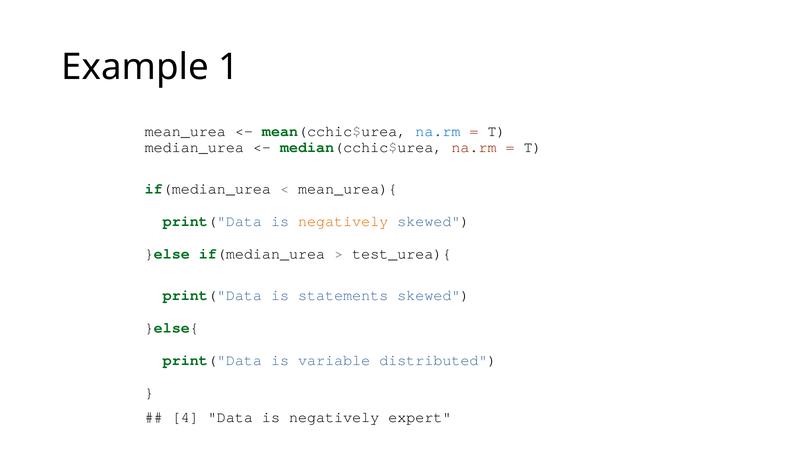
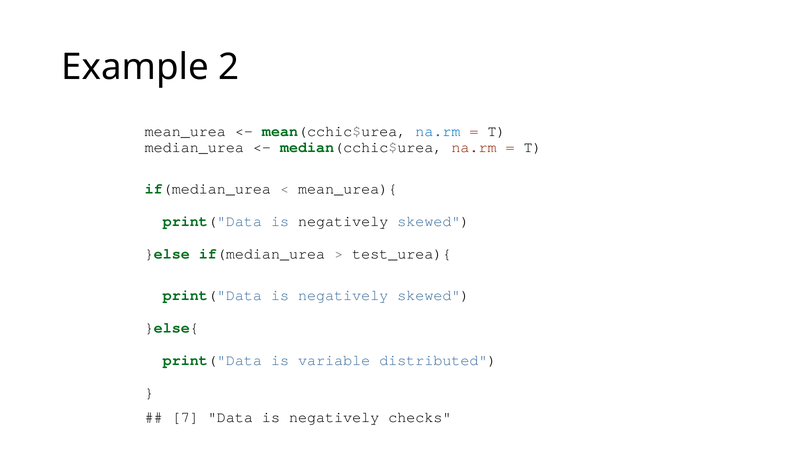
1: 1 -> 2
negatively at (343, 221) colour: orange -> black
statements at (343, 295): statements -> negatively
4: 4 -> 7
expert: expert -> checks
